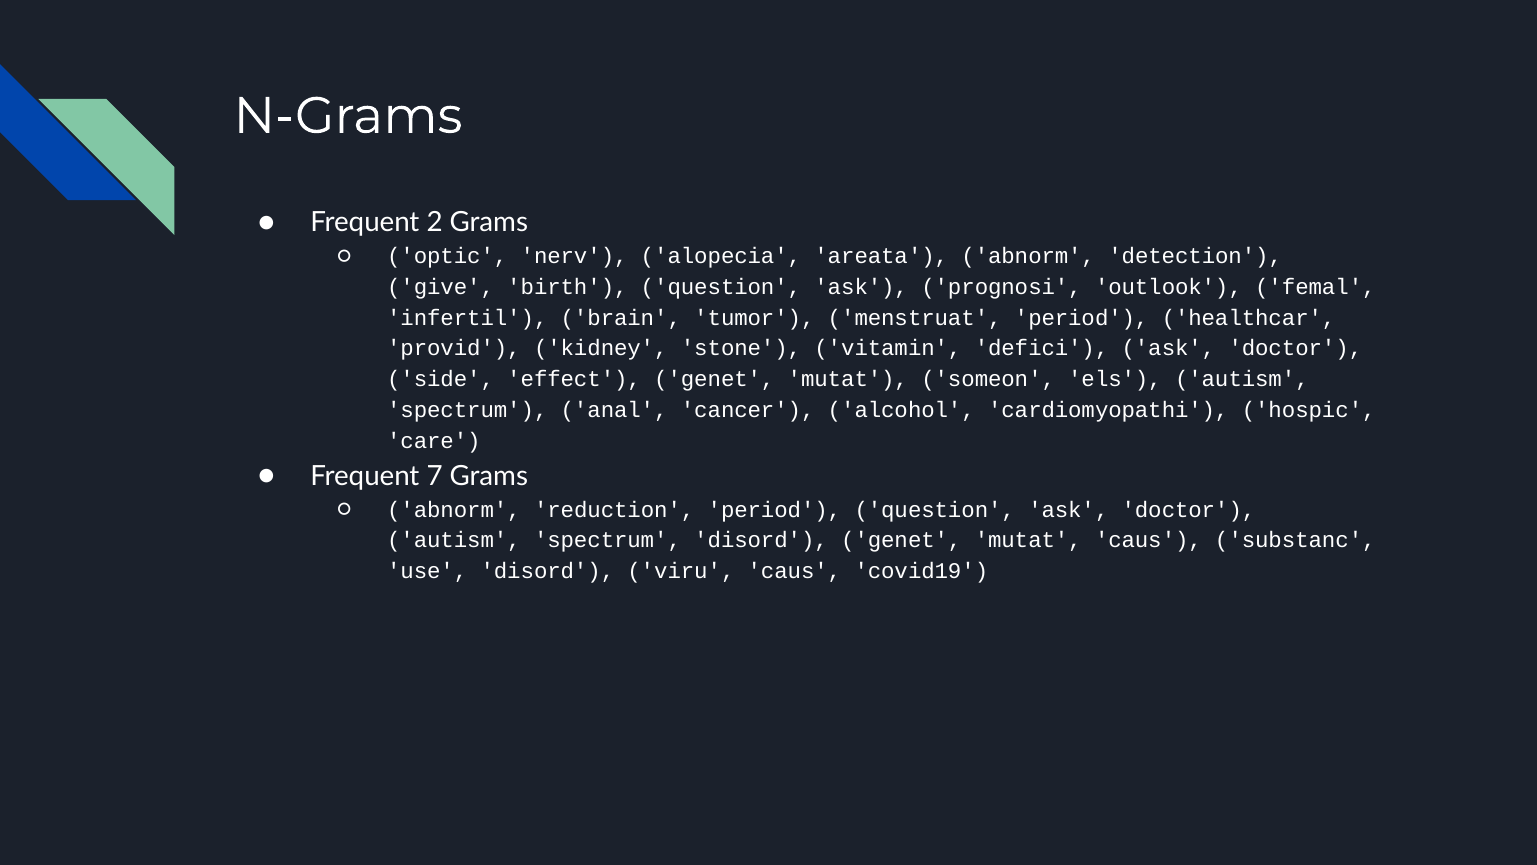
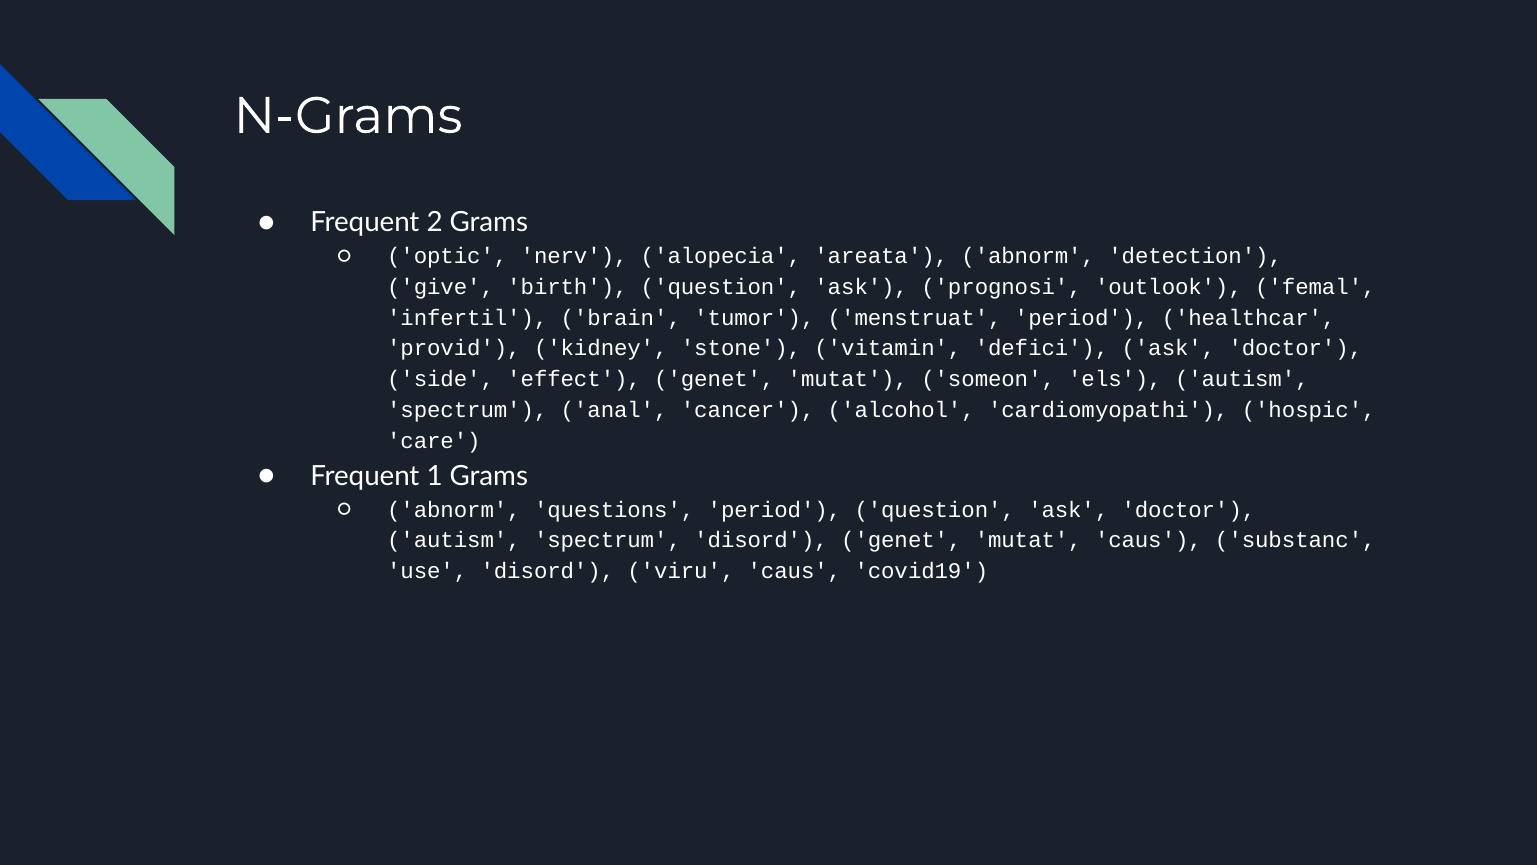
7: 7 -> 1
reduction: reduction -> questions
